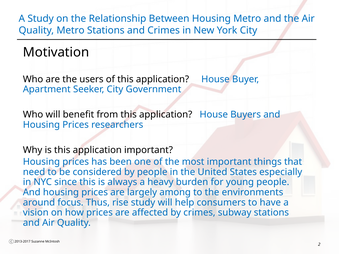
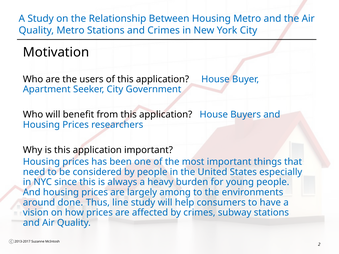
focus: focus -> done
rise: rise -> line
